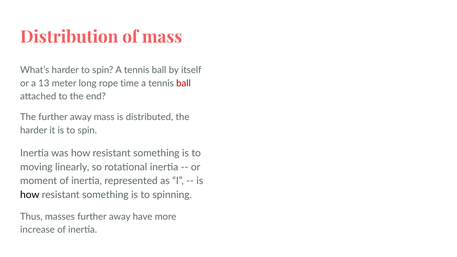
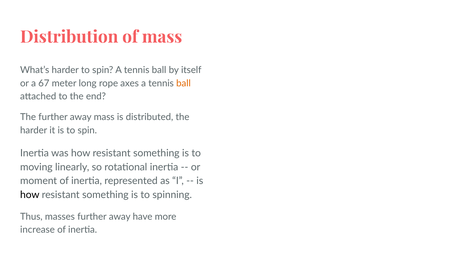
13: 13 -> 67
time: time -> axes
ball at (183, 83) colour: red -> orange
